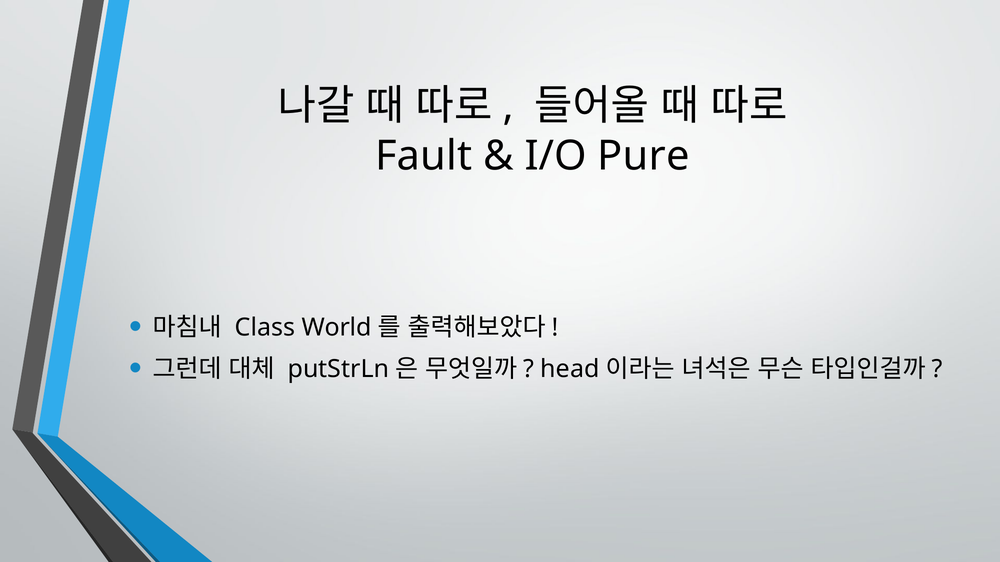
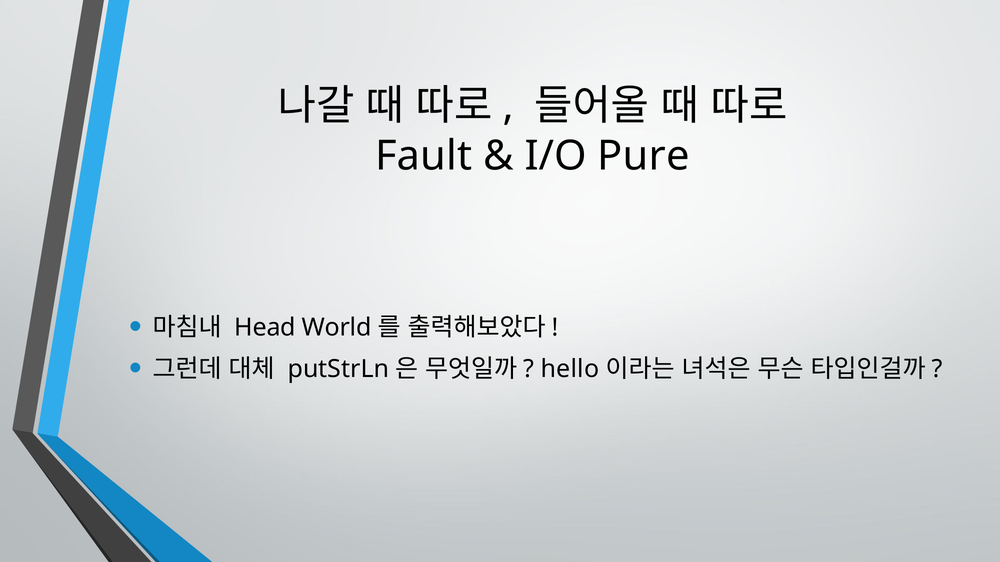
Class: Class -> Head
head: head -> hello
